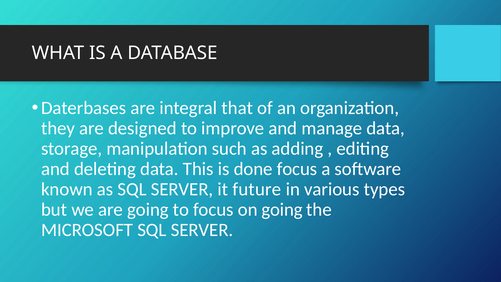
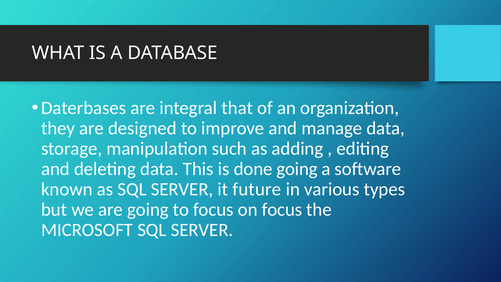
done focus: focus -> going
on going: going -> focus
